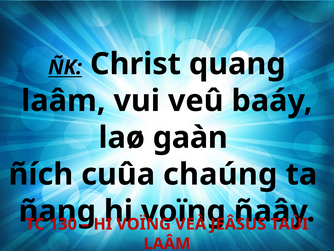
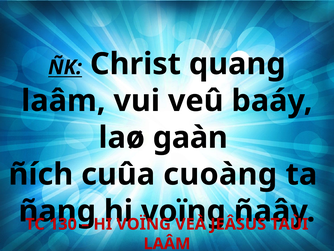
chaúng: chaúng -> cuoàng
